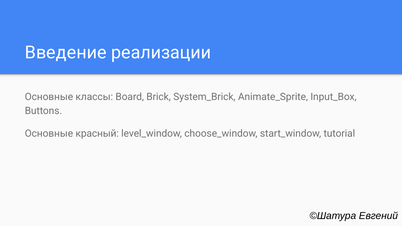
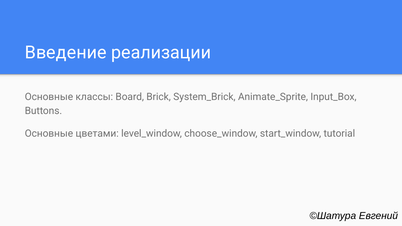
красный: красный -> цветами
